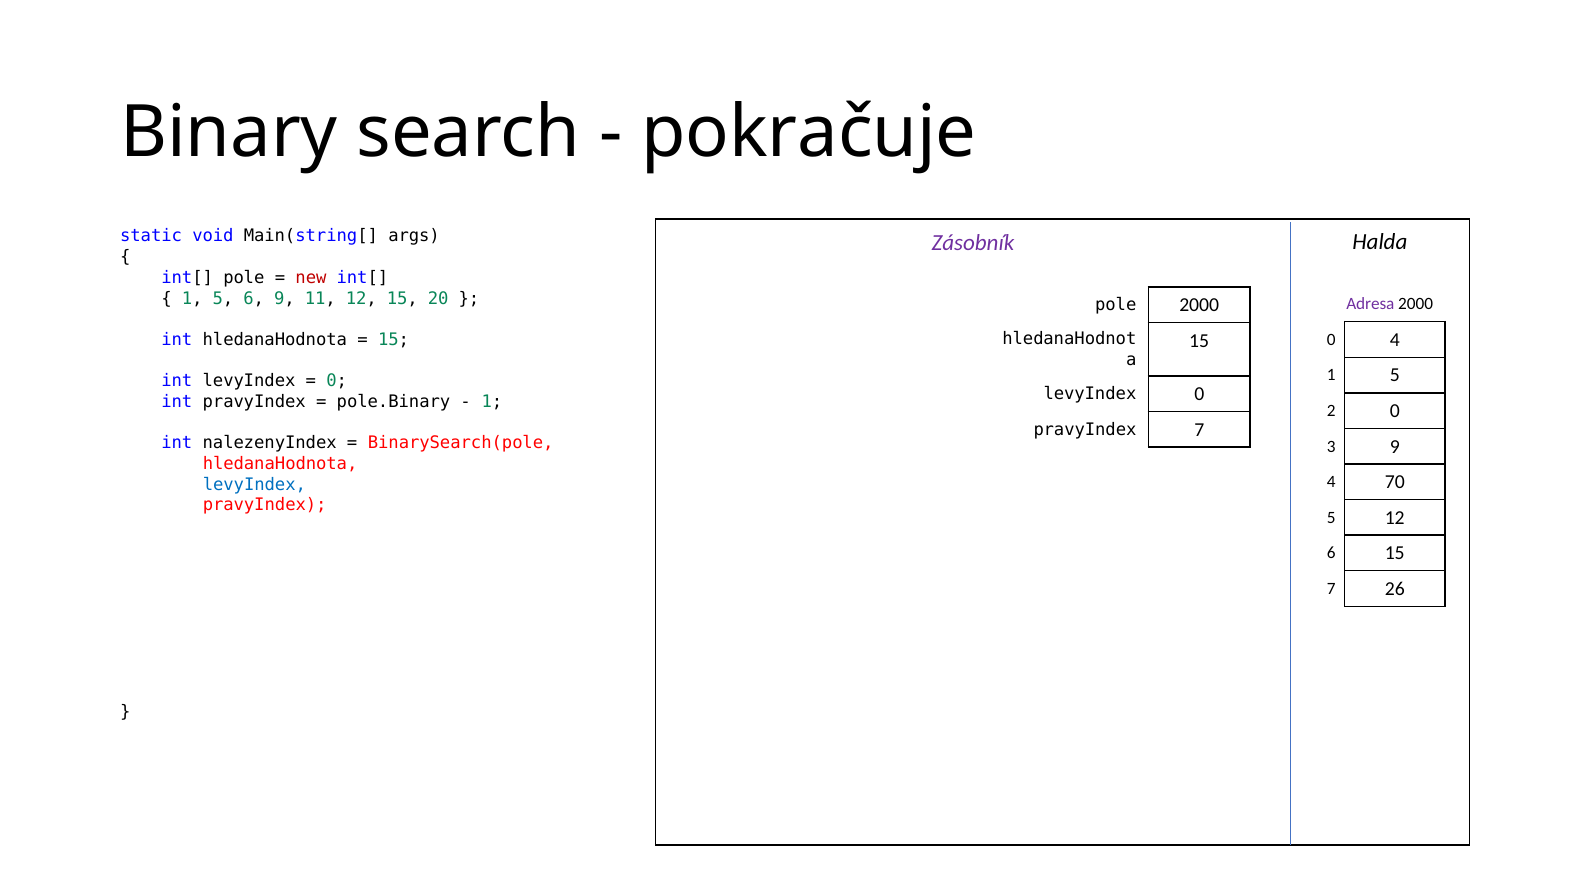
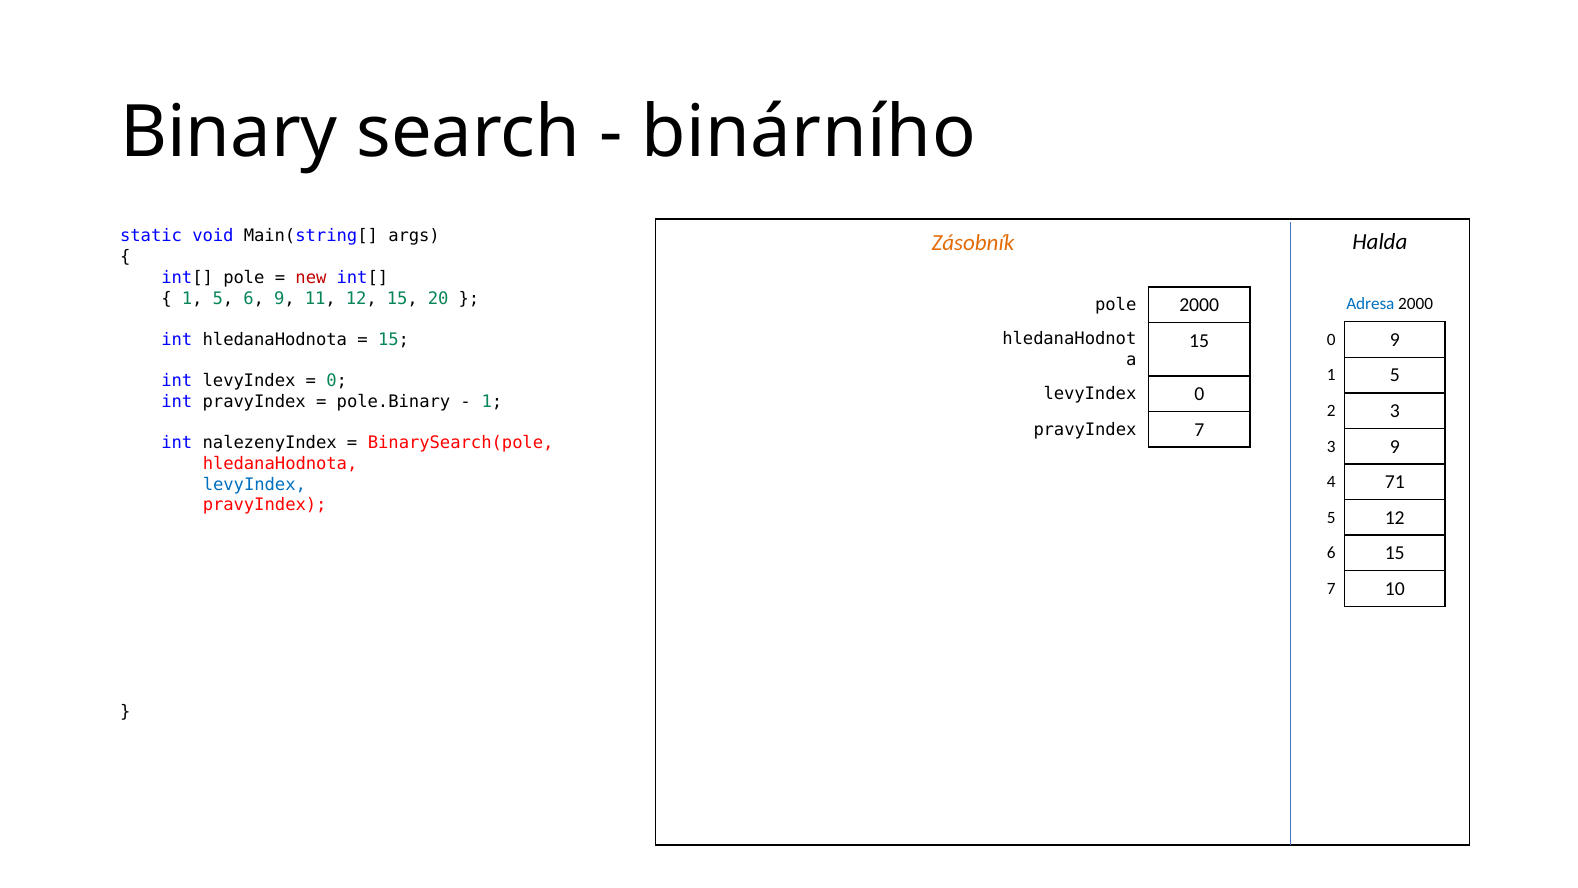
pokračuje: pokračuje -> binárního
Zásobník colour: purple -> orange
Adresa colour: purple -> blue
0 4: 4 -> 9
2 0: 0 -> 3
70: 70 -> 71
26: 26 -> 10
